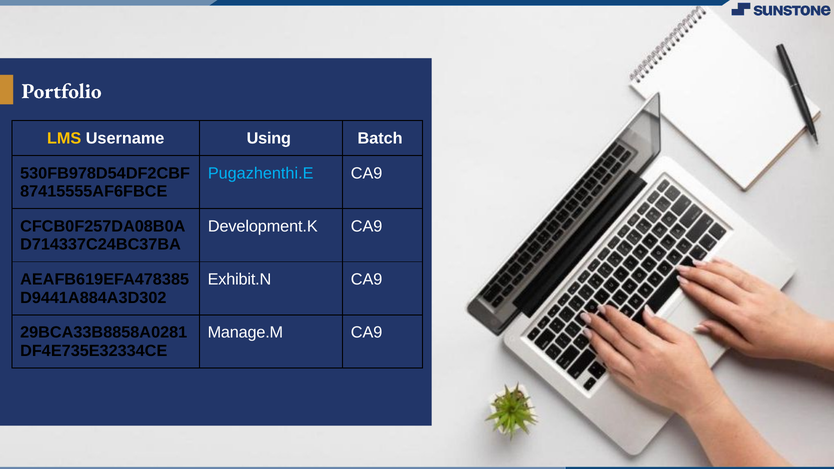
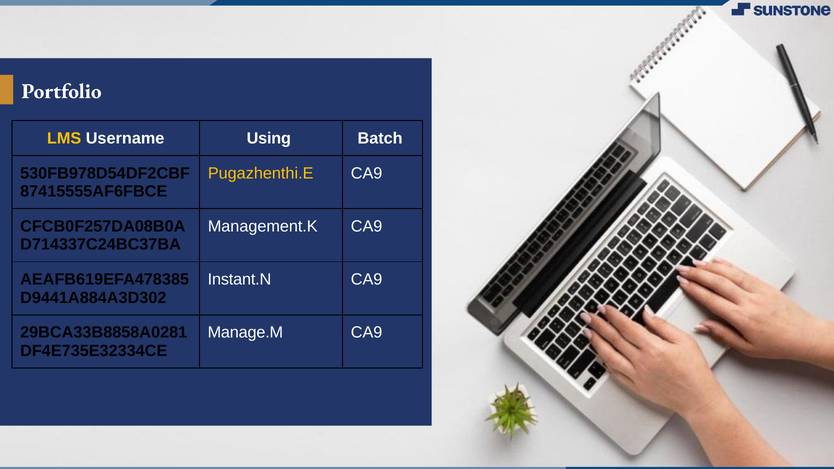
Pugazhenthi.E colour: light blue -> yellow
Development.K: Development.K -> Management.K
Exhibit.N: Exhibit.N -> Instant.N
